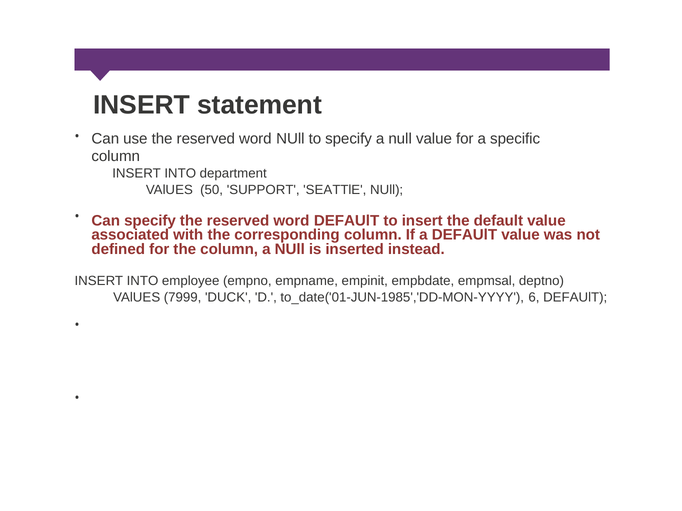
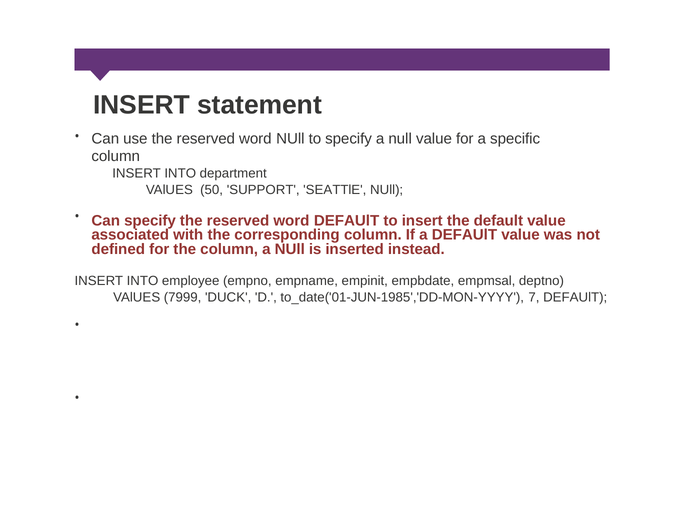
6: 6 -> 7
